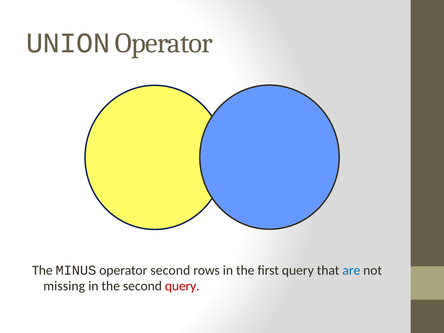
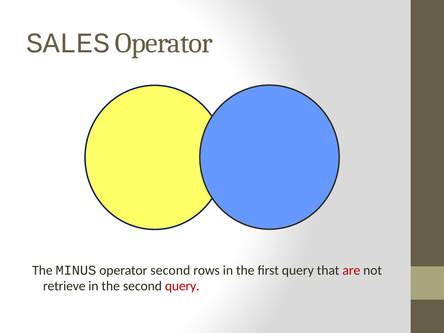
UNION: UNION -> SALES
are colour: blue -> red
missing: missing -> retrieve
